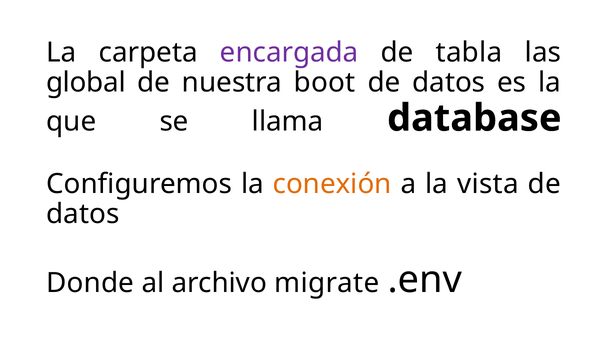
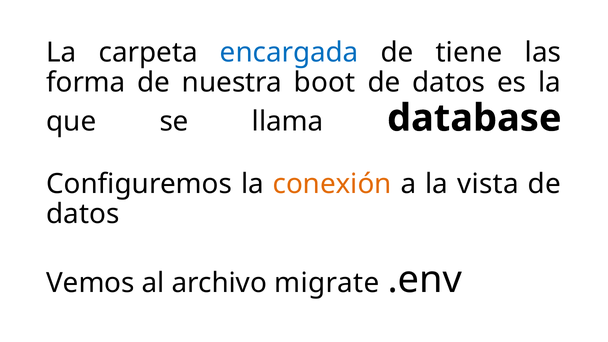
encargada colour: purple -> blue
tabla: tabla -> tiene
global: global -> forma
Donde: Donde -> Vemos
